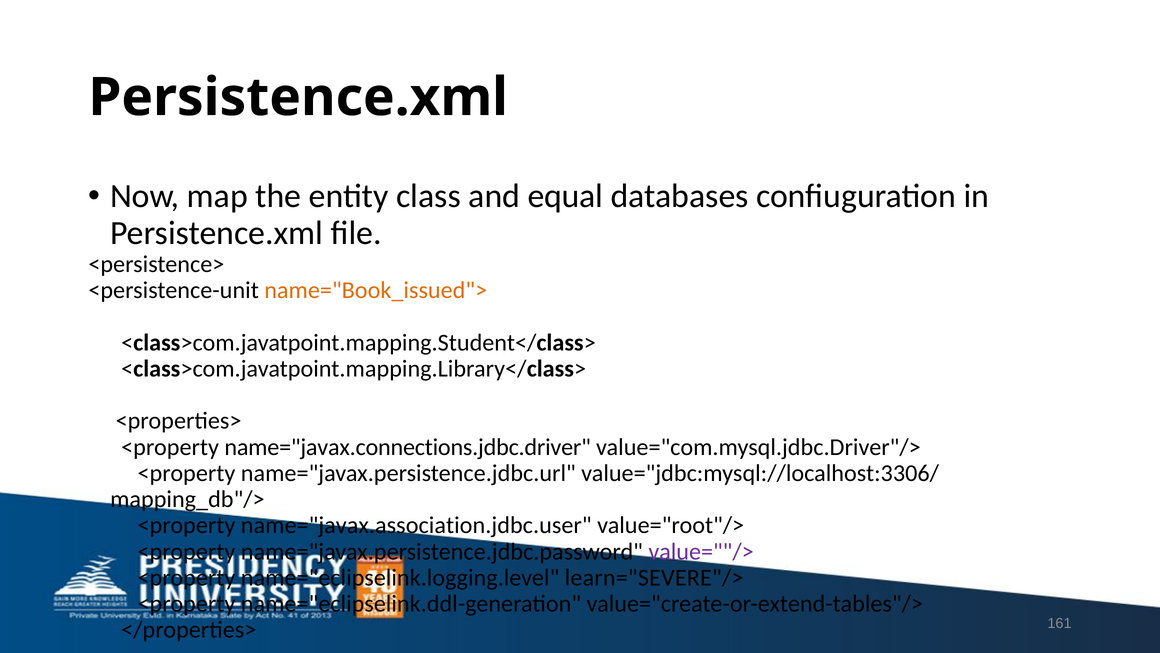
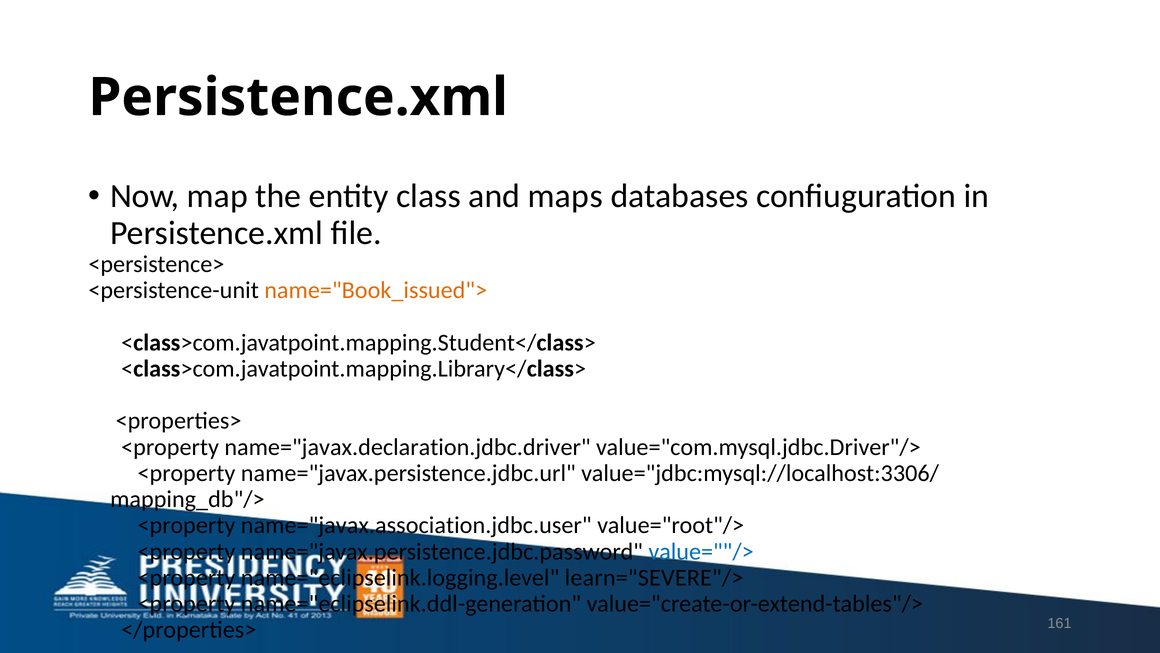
equal: equal -> maps
name="javax.connections.jdbc.driver: name="javax.connections.jdbc.driver -> name="javax.declaration.jdbc.driver
value=""/> colour: purple -> blue
